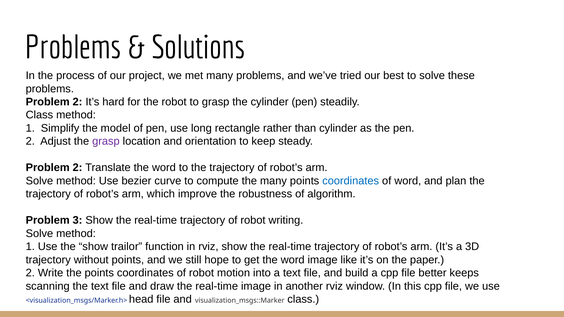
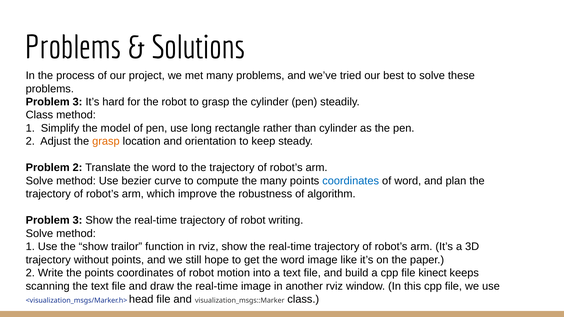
2 at (78, 102): 2 -> 3
grasp at (106, 141) colour: purple -> orange
better: better -> kinect
